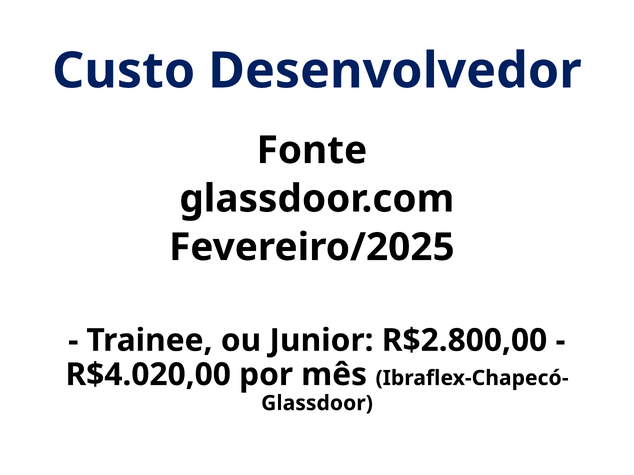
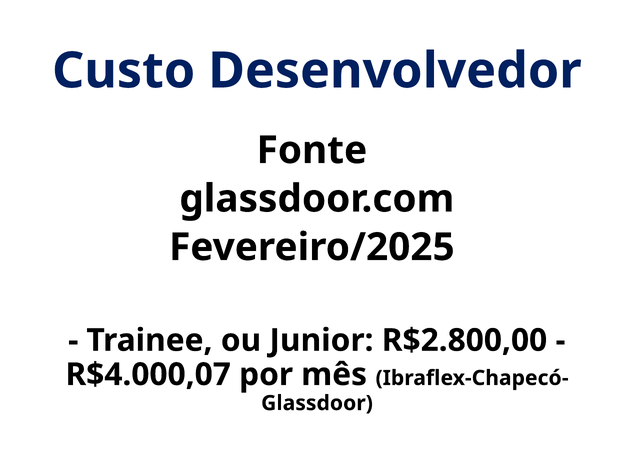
R$4.020,00: R$4.020,00 -> R$4.000,07
